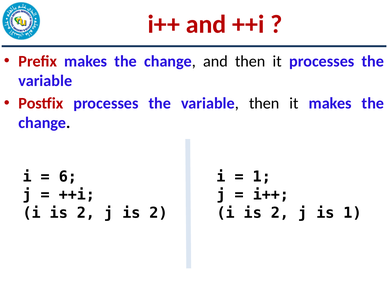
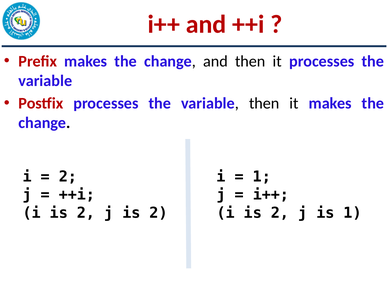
6 at (68, 177): 6 -> 2
